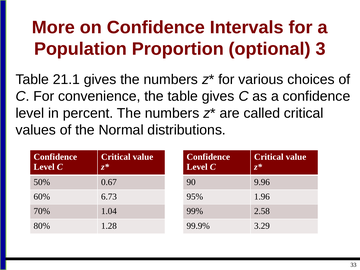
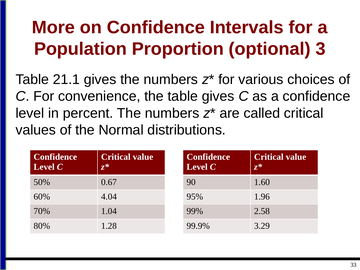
9.96: 9.96 -> 1.60
6.73: 6.73 -> 4.04
